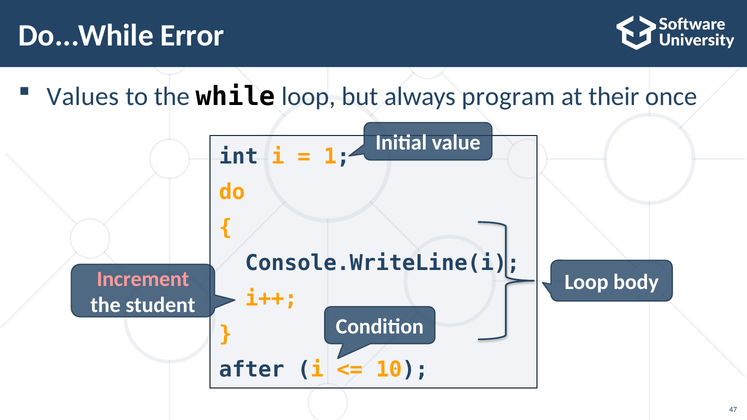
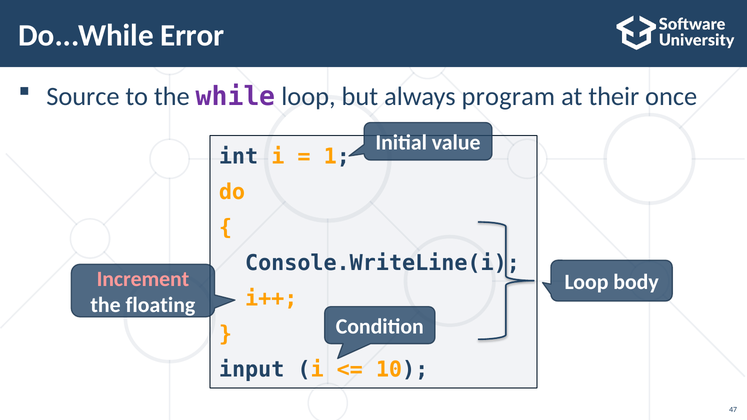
Values: Values -> Source
while colour: black -> purple
student: student -> floating
after: after -> input
